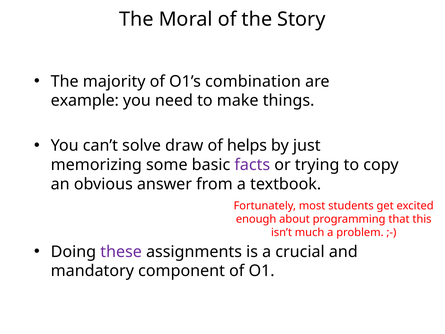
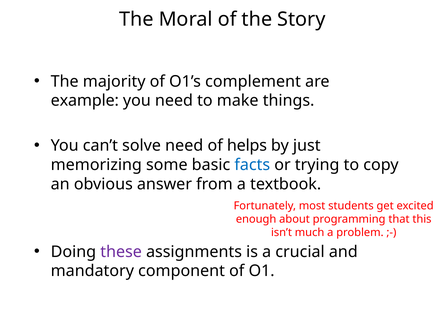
combination: combination -> complement
solve draw: draw -> need
facts colour: purple -> blue
